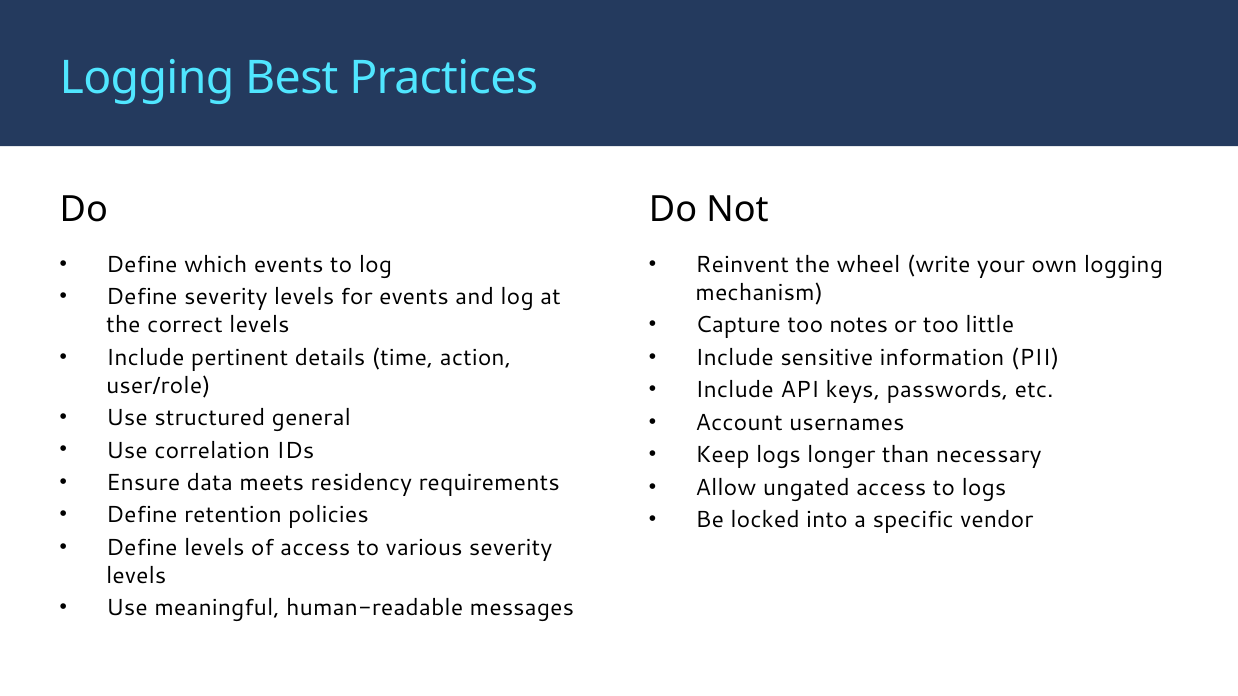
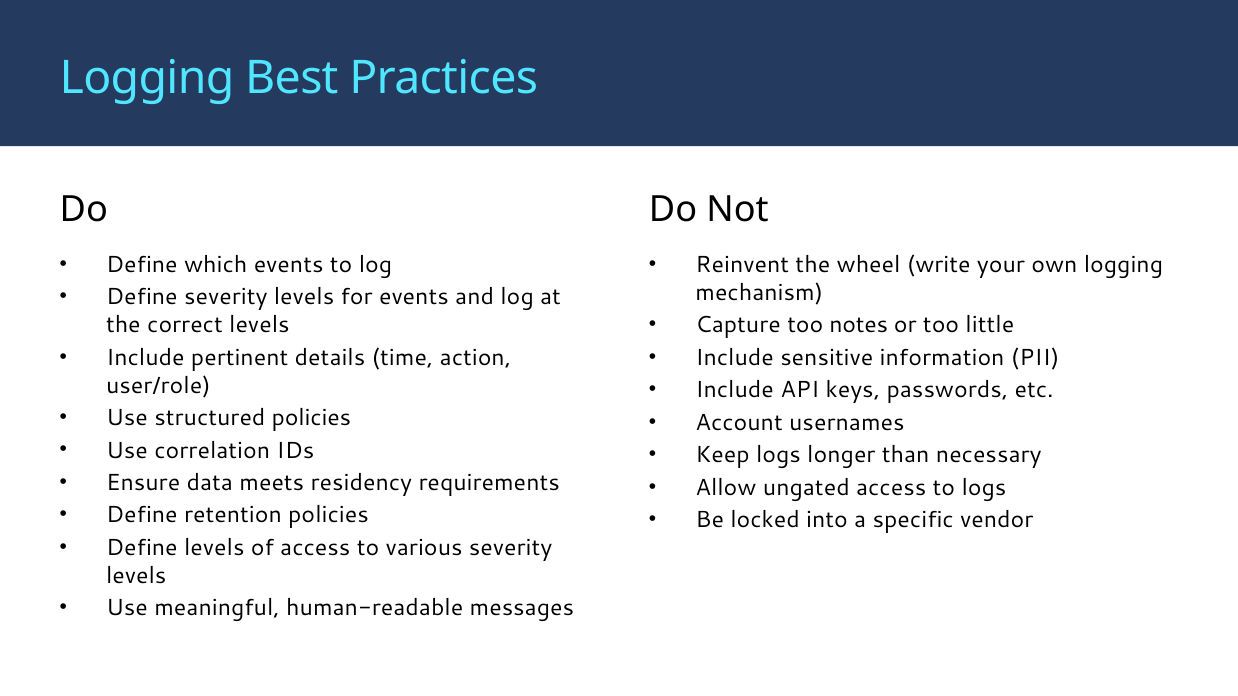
structured general: general -> policies
